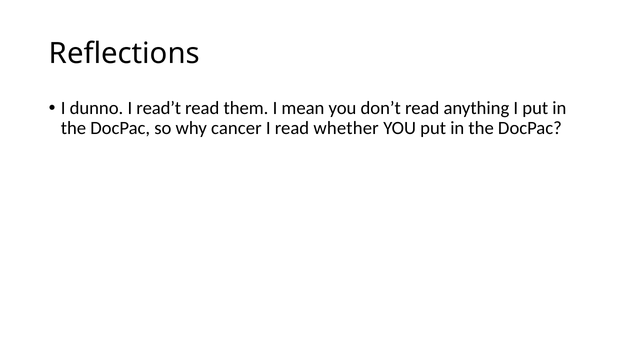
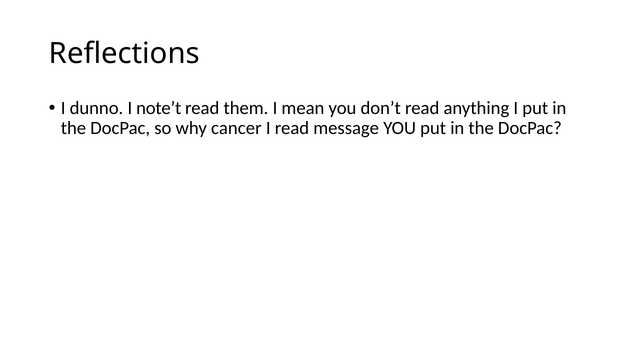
read’t: read’t -> note’t
whether: whether -> message
